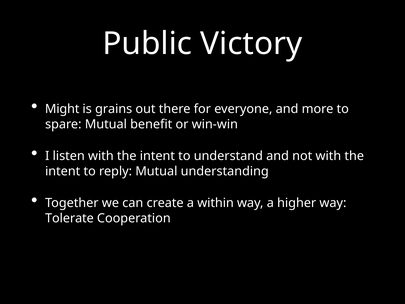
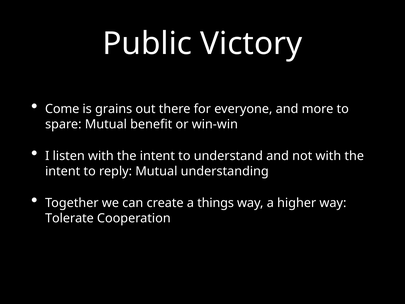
Might: Might -> Come
within: within -> things
